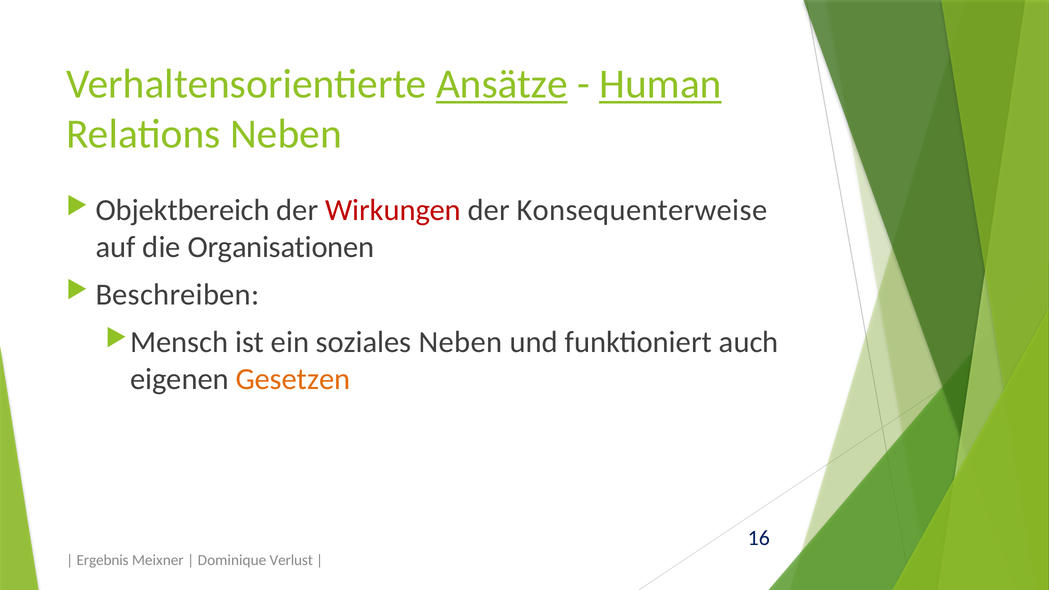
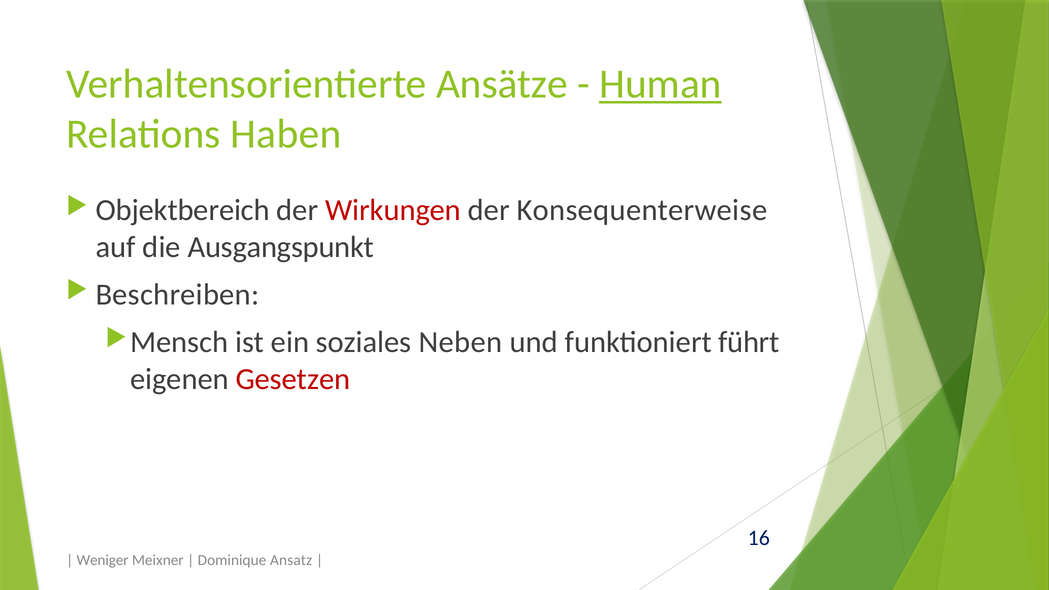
Ansätze underline: present -> none
Relations Neben: Neben -> Haben
Organisationen: Organisationen -> Ausgangspunkt
auch: auch -> führt
Gesetzen colour: orange -> red
Ergebnis: Ergebnis -> Weniger
Verlust: Verlust -> Ansatz
